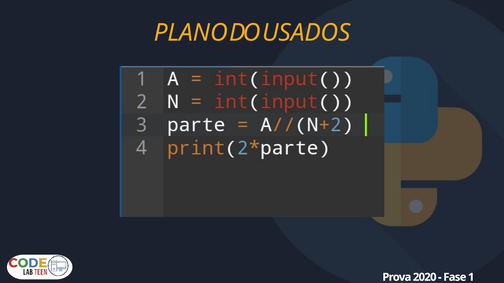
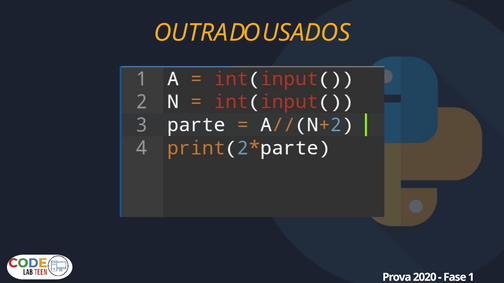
PLANO: PLANO -> OUTRA
